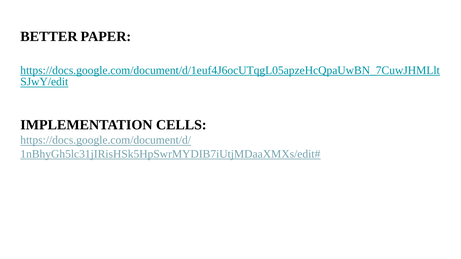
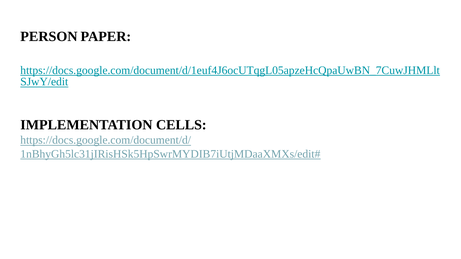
BETTER: BETTER -> PERSON
